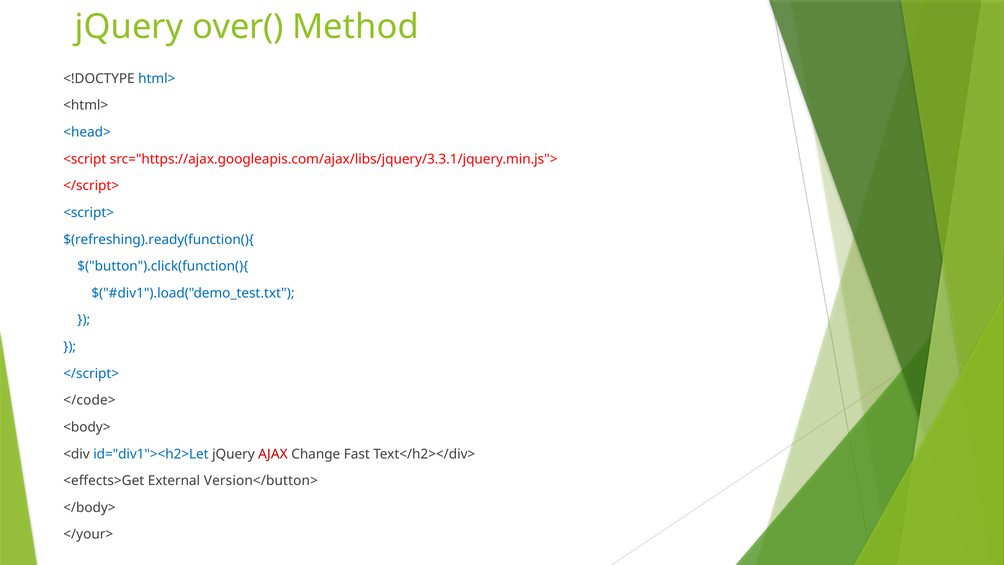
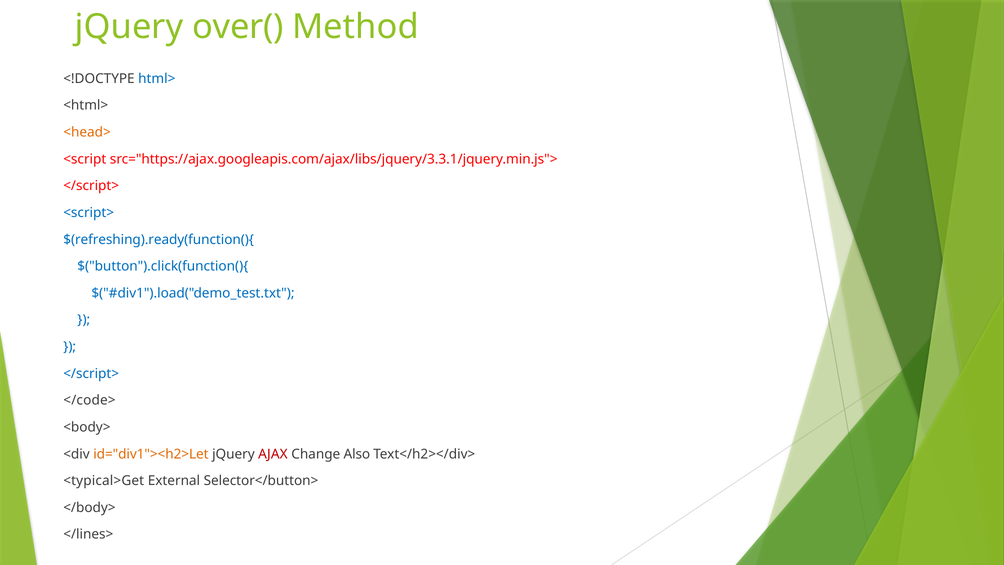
<head> colour: blue -> orange
id="div1"><h2>Let colour: blue -> orange
Fast: Fast -> Also
<effects>Get: <effects>Get -> <typical>Get
Version</button>: Version</button> -> Selector</button>
</your>: </your> -> </lines>
